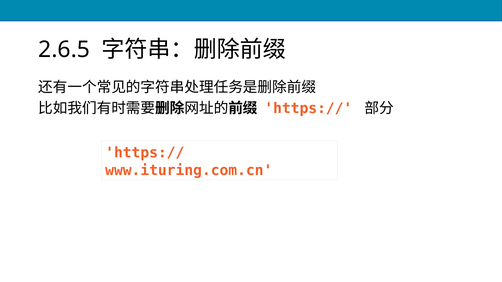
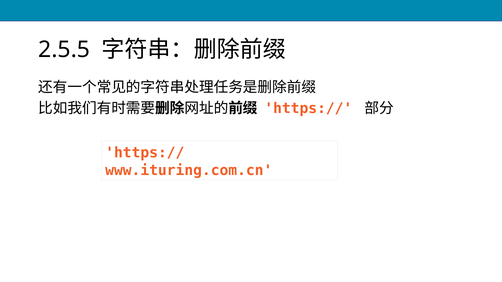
2.6.5: 2.6.5 -> 2.5.5
